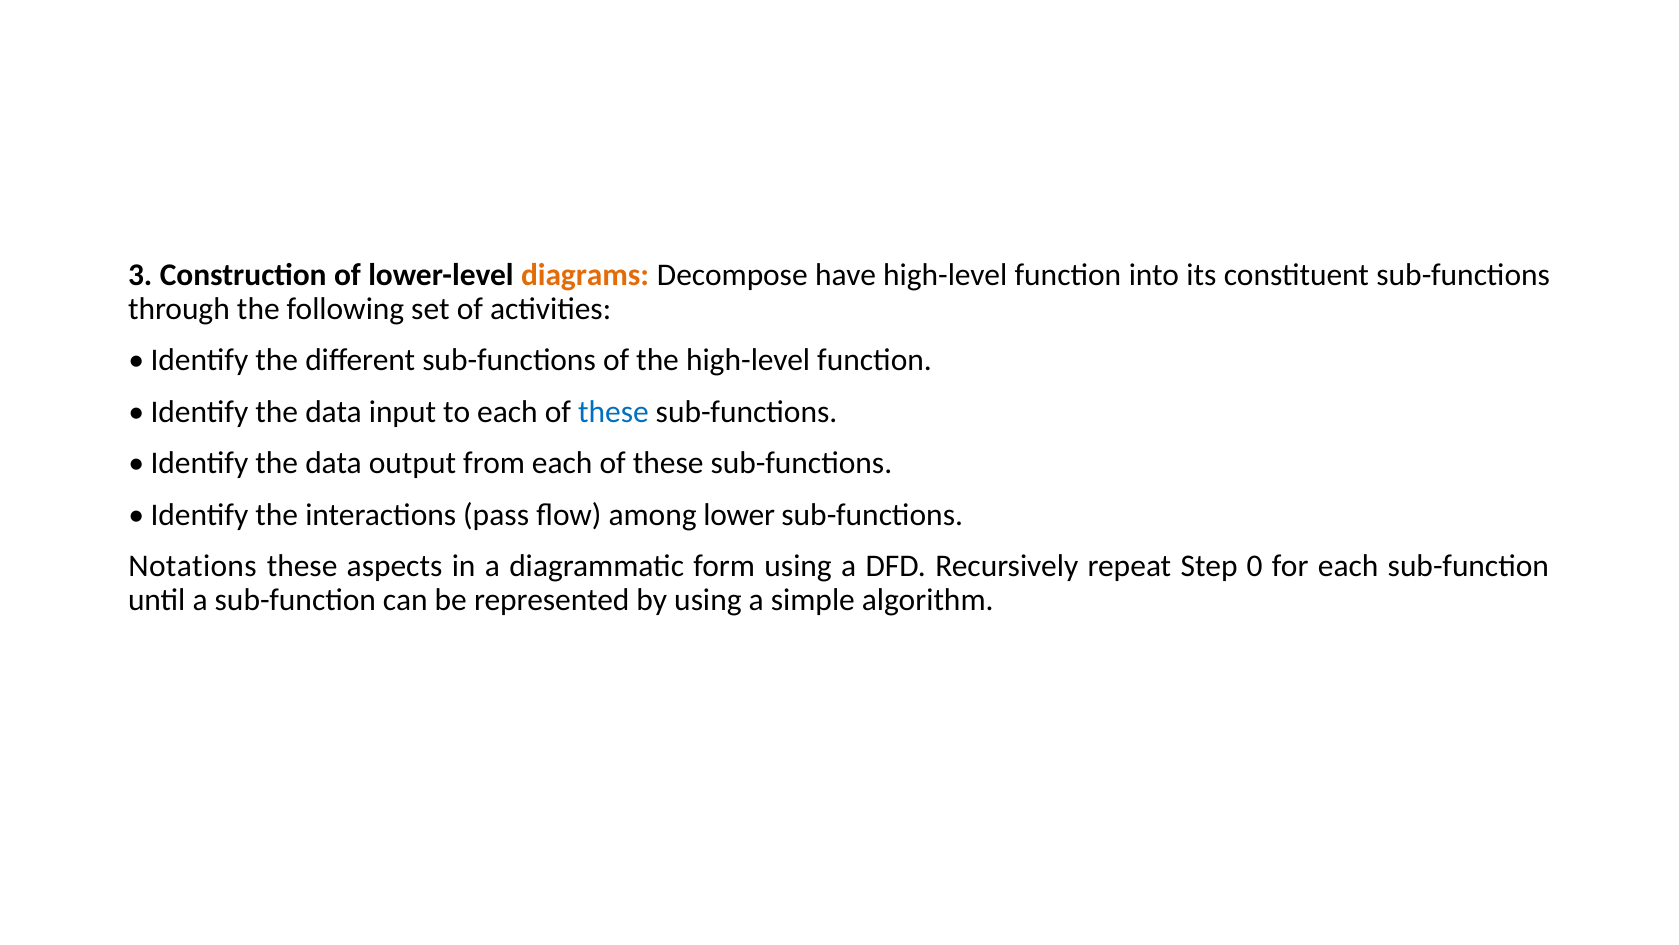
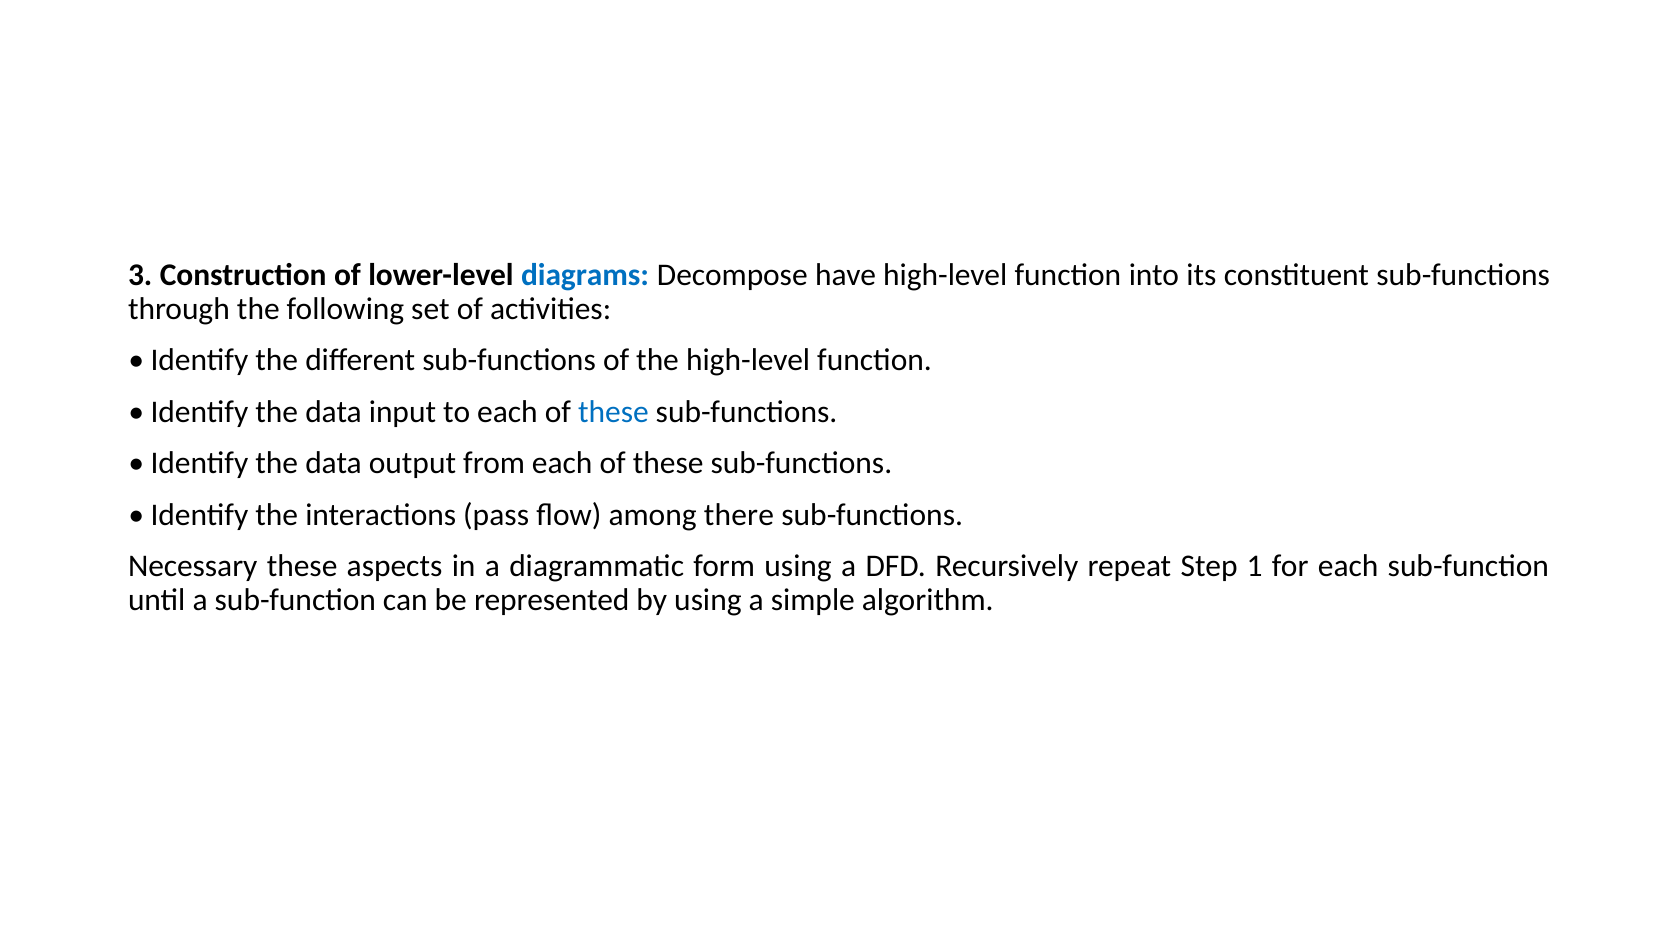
diagrams colour: orange -> blue
lower: lower -> there
Notations: Notations -> Necessary
0: 0 -> 1
